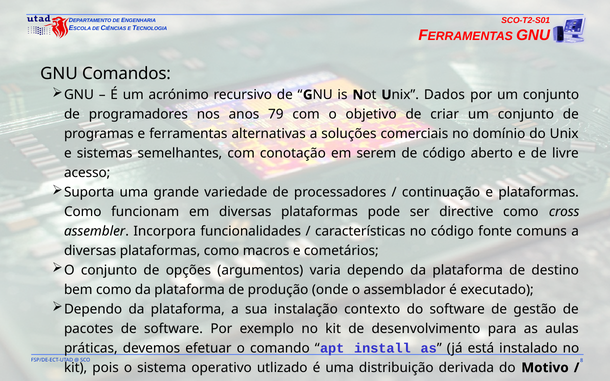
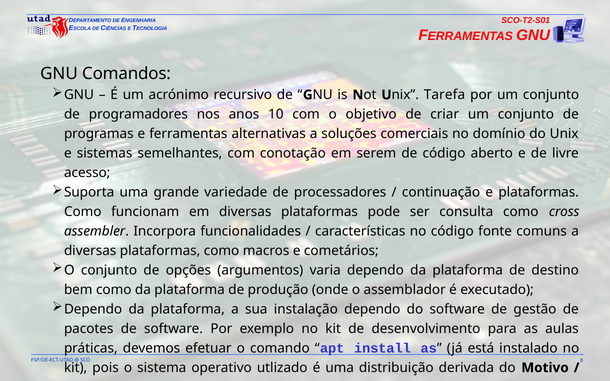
Dados: Dados -> Tarefa
79: 79 -> 10
directive: directive -> consulta
instalação contexto: contexto -> dependo
